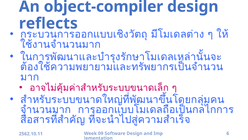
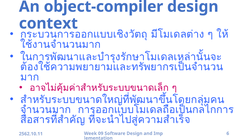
reflects: reflects -> context
